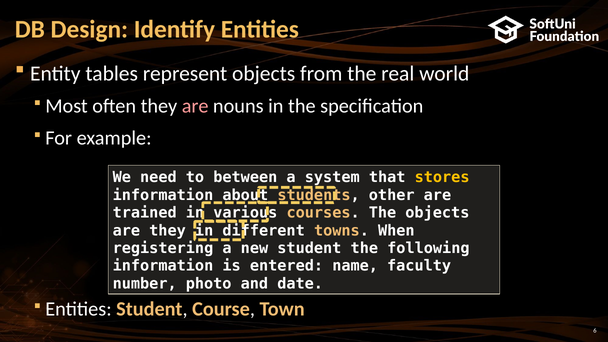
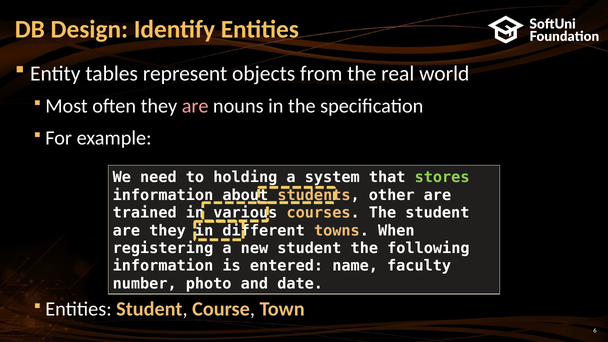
between: between -> holding
stores colour: yellow -> light green
The objects: objects -> student
